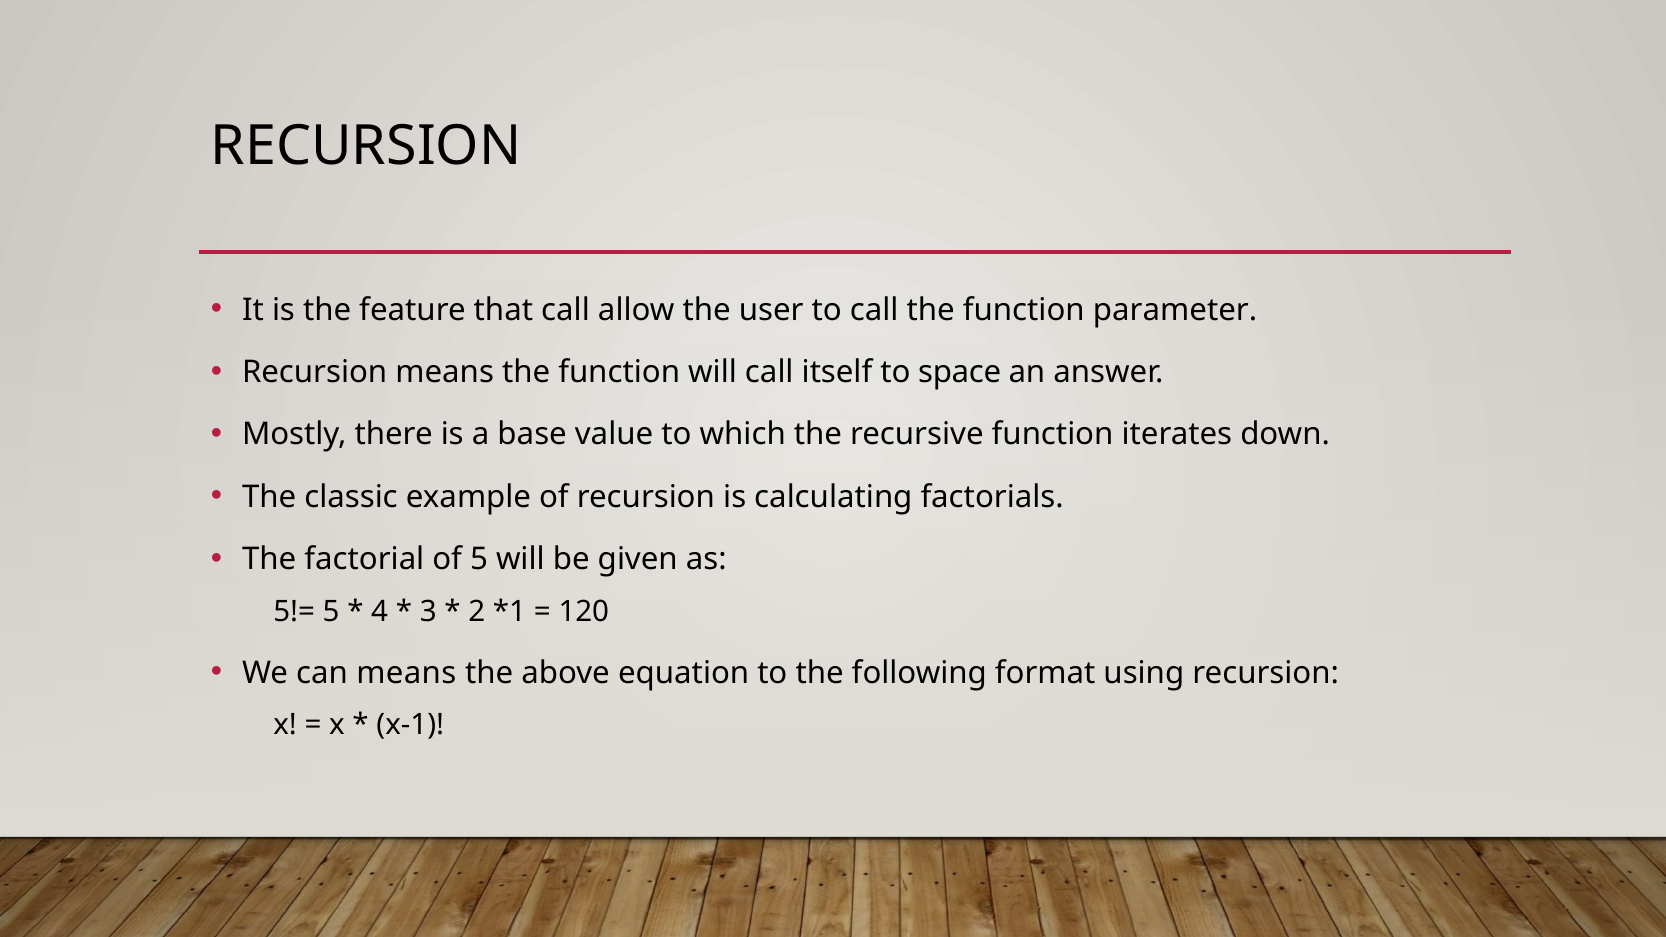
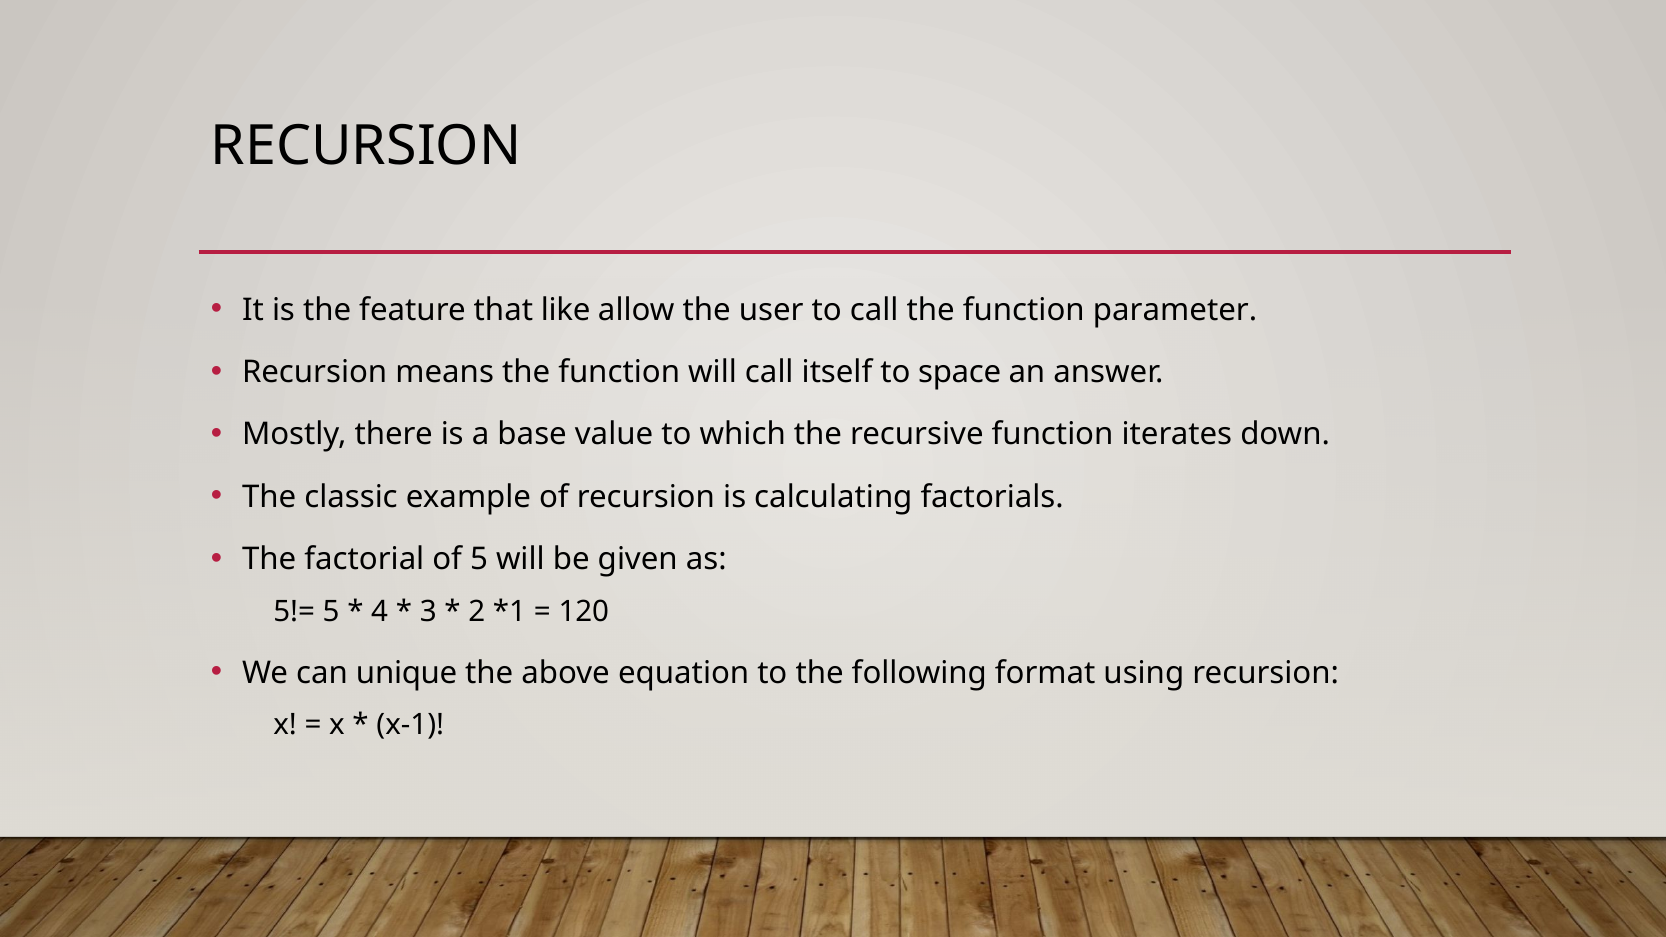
that call: call -> like
can means: means -> unique
